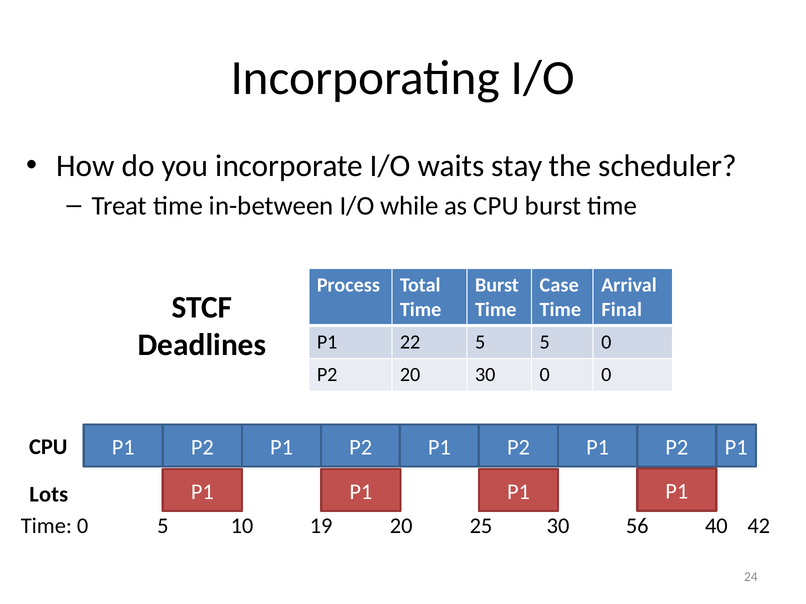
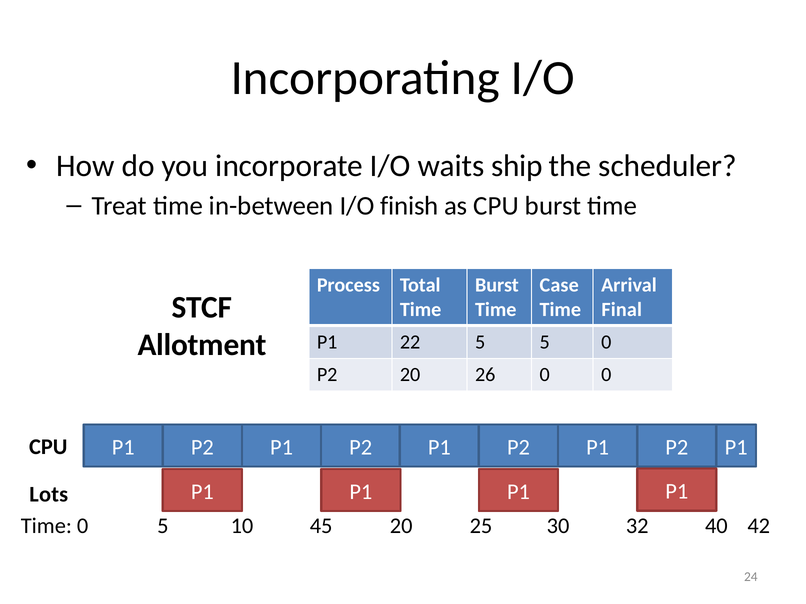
stay: stay -> ship
while: while -> finish
Deadlines: Deadlines -> Allotment
20 30: 30 -> 26
19: 19 -> 45
56: 56 -> 32
